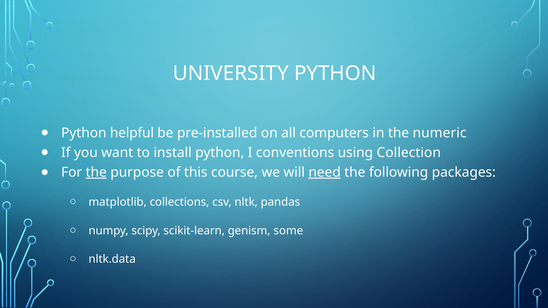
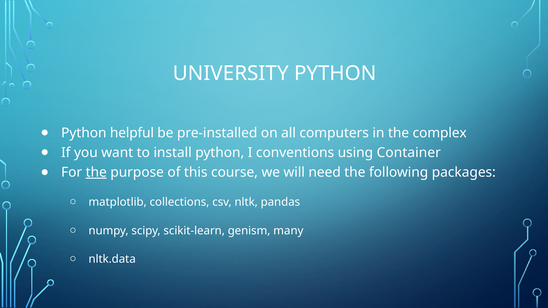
numeric: numeric -> complex
Collection: Collection -> Container
need underline: present -> none
some: some -> many
